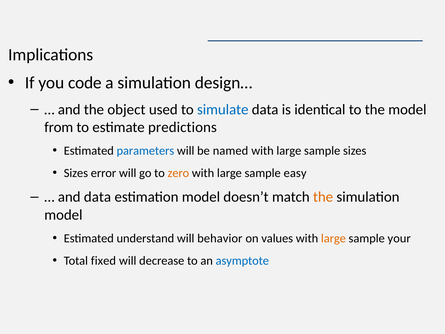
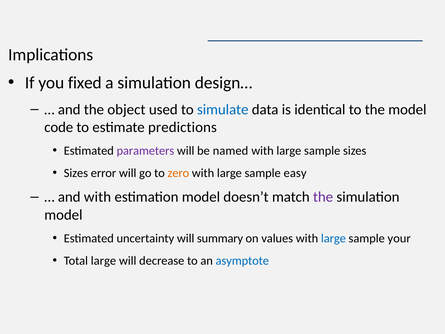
code: code -> fixed
from: from -> code
parameters colour: blue -> purple
and data: data -> with
the at (323, 197) colour: orange -> purple
understand: understand -> uncertainty
behavior: behavior -> summary
large at (333, 238) colour: orange -> blue
Total fixed: fixed -> large
